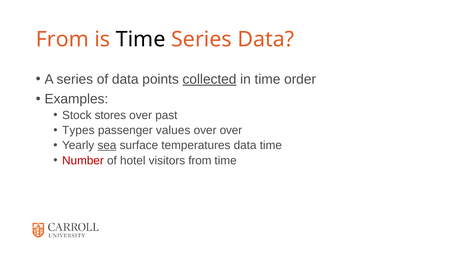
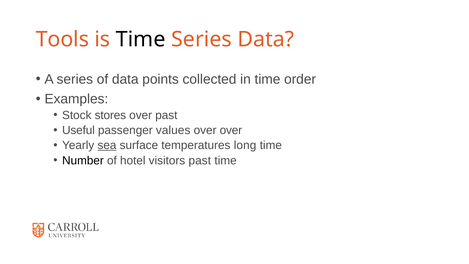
From at (62, 39): From -> Tools
collected underline: present -> none
Types: Types -> Useful
temperatures data: data -> long
Number colour: red -> black
visitors from: from -> past
